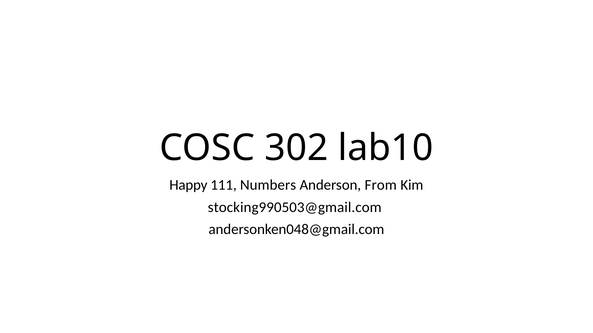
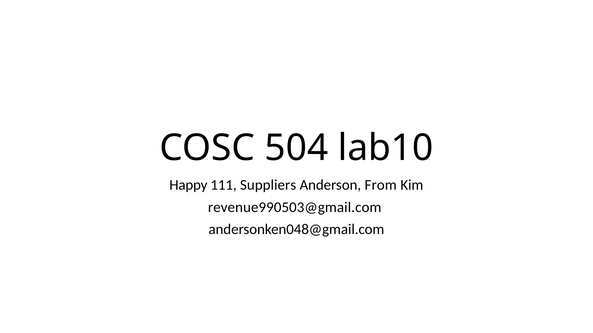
302: 302 -> 504
Numbers: Numbers -> Suppliers
stocking990503@gmail.com: stocking990503@gmail.com -> revenue990503@gmail.com
